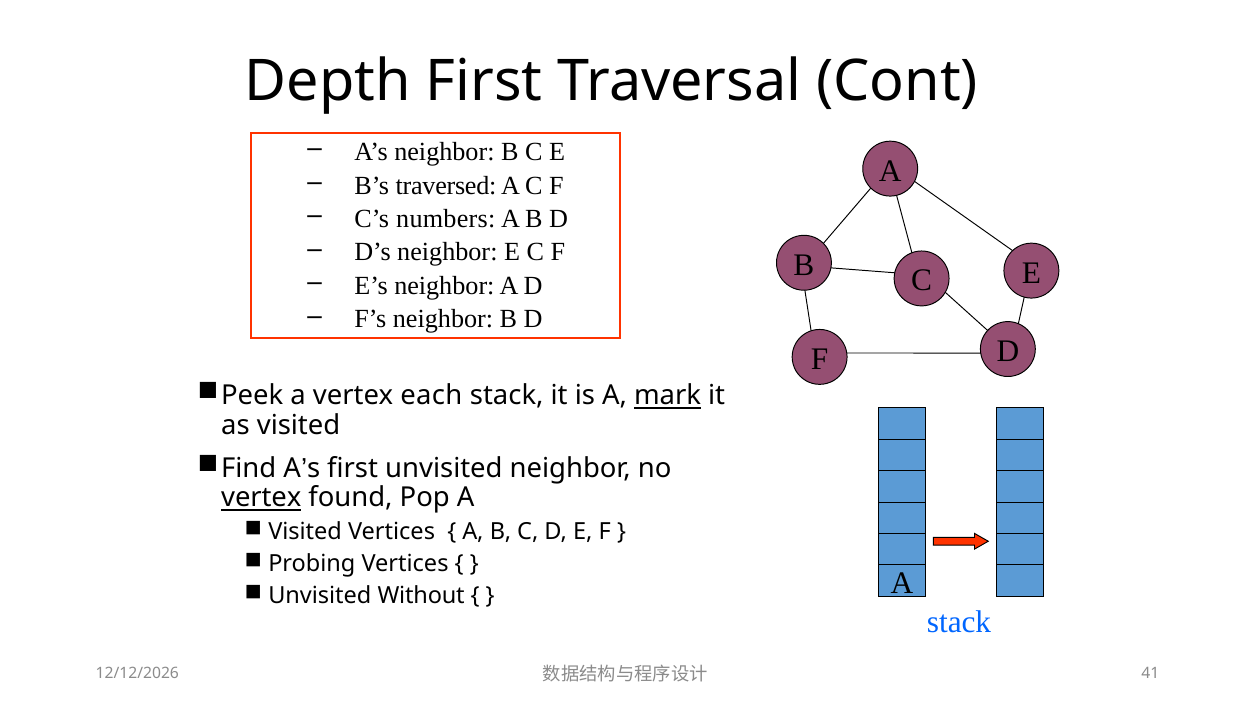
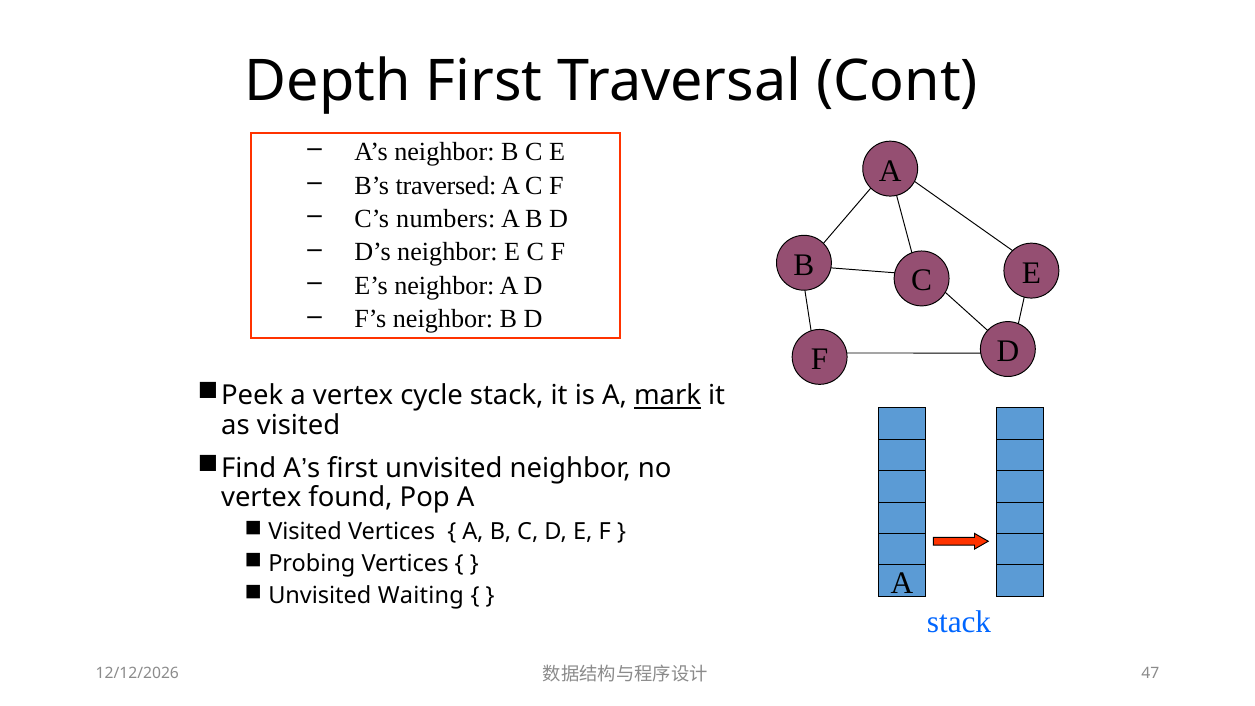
each: each -> cycle
vertex at (261, 498) underline: present -> none
Without: Without -> Waiting
41: 41 -> 47
